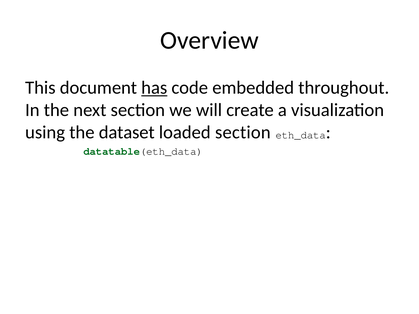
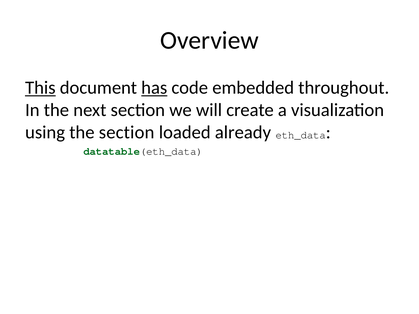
This underline: none -> present
the dataset: dataset -> section
loaded section: section -> already
